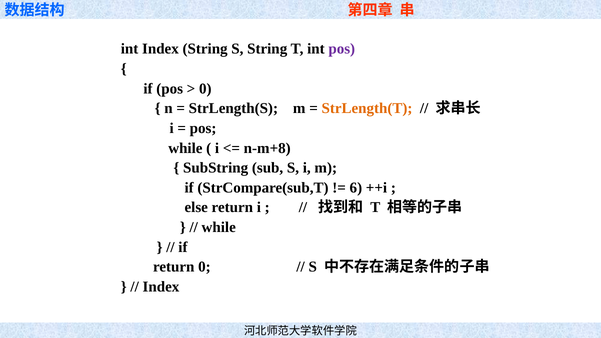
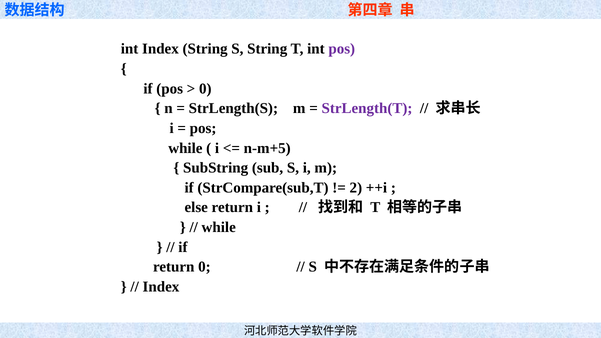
StrLength(T colour: orange -> purple
n-m+8: n-m+8 -> n-m+5
6: 6 -> 2
